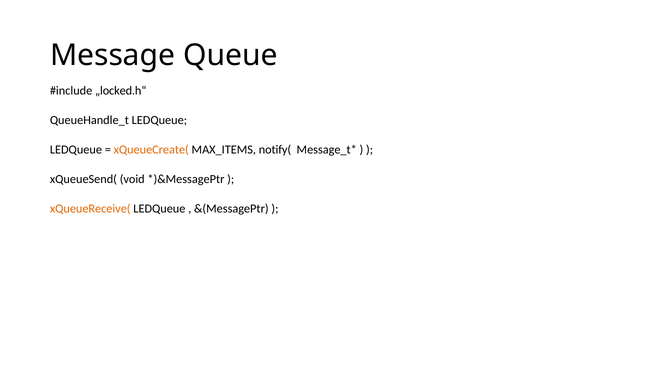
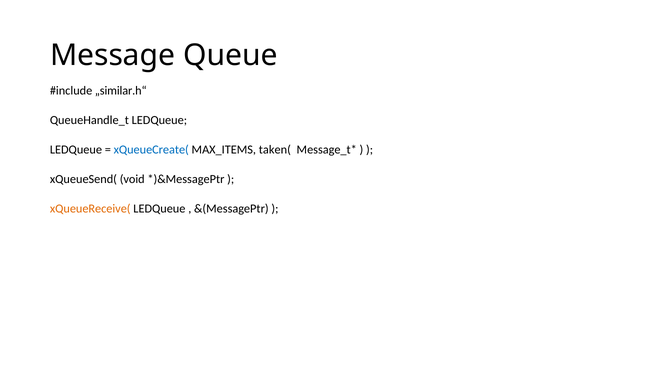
„locked.h“: „locked.h“ -> „similar.h“
xQueueCreate( colour: orange -> blue
notify(: notify( -> taken(
